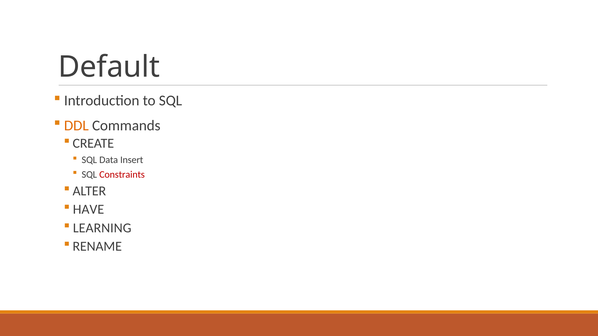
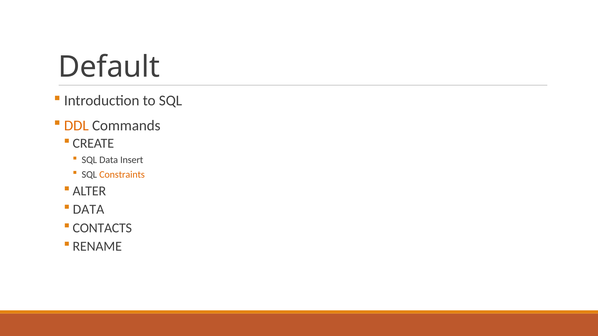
Constraints colour: red -> orange
HAVE at (88, 210): HAVE -> DATA
LEARNING: LEARNING -> CONTACTS
